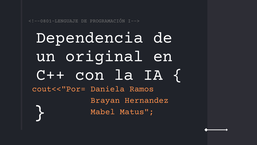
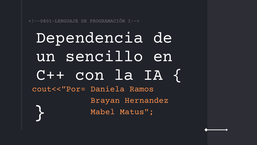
original: original -> sencillo
